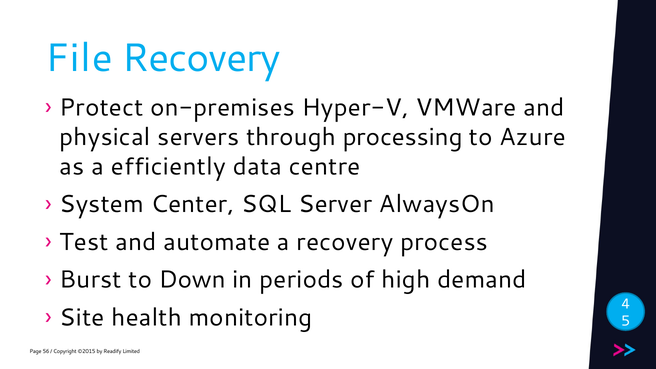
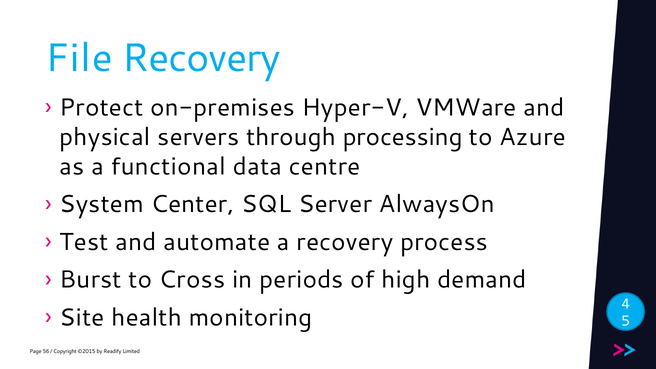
efficiently: efficiently -> functional
Down: Down -> Cross
